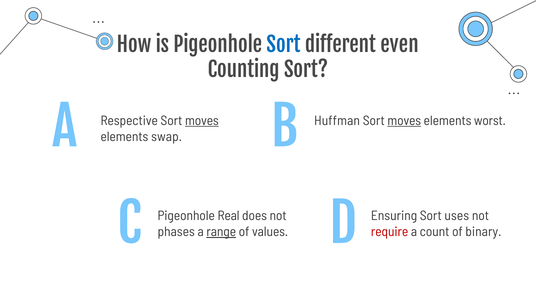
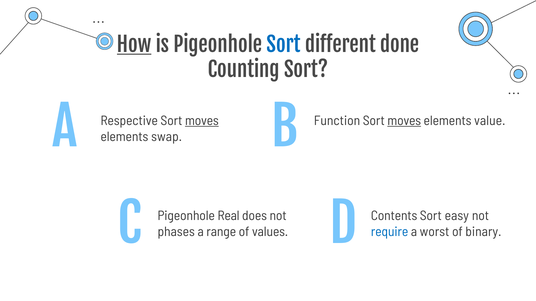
How underline: none -> present
even: even -> done
Huffman: Huffman -> Function
worst: worst -> value
Ensuring: Ensuring -> Contents
uses: uses -> easy
range underline: present -> none
require colour: red -> blue
count: count -> worst
